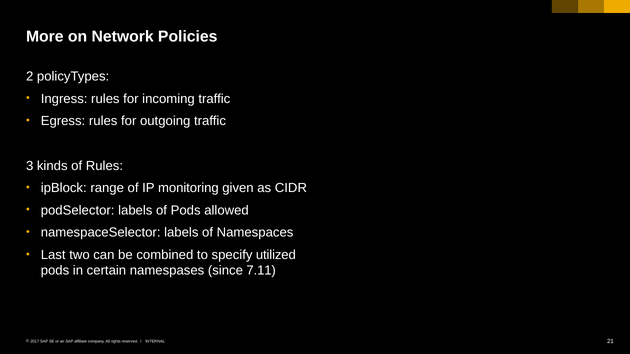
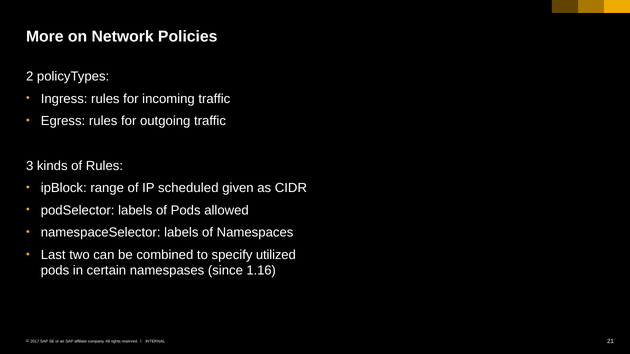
monitoring: monitoring -> scheduled
7.11: 7.11 -> 1.16
